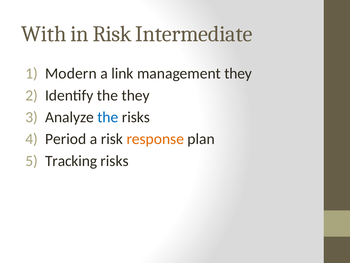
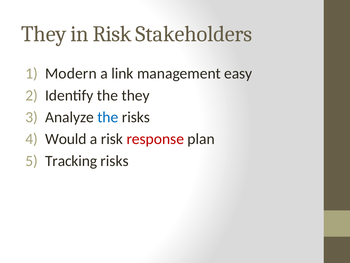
With at (44, 34): With -> They
Intermediate: Intermediate -> Stakeholders
management they: they -> easy
Period: Period -> Would
response colour: orange -> red
